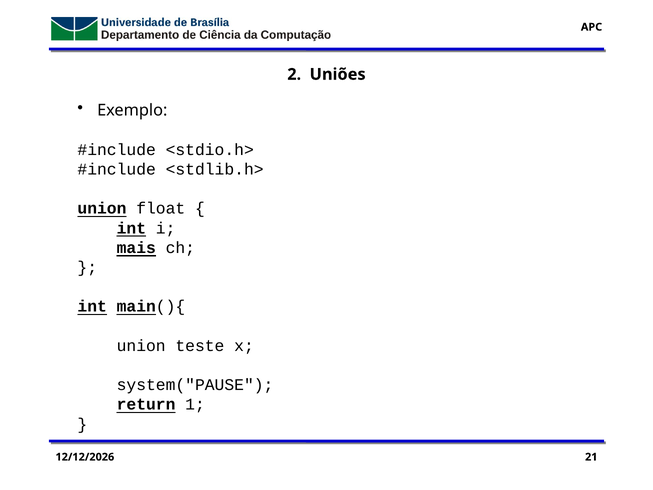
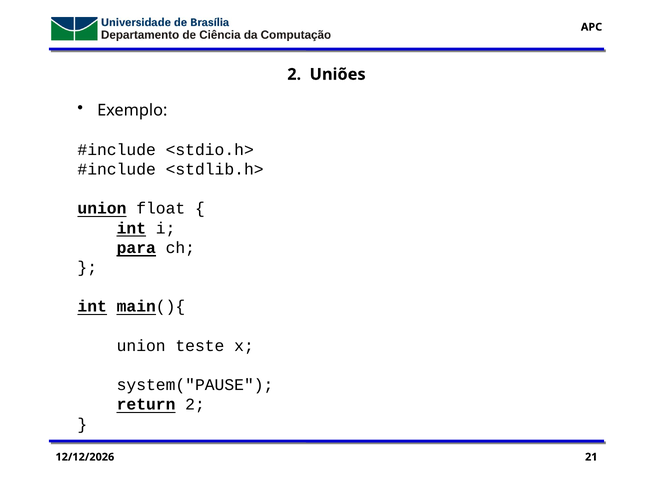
mais: mais -> para
return 1: 1 -> 2
